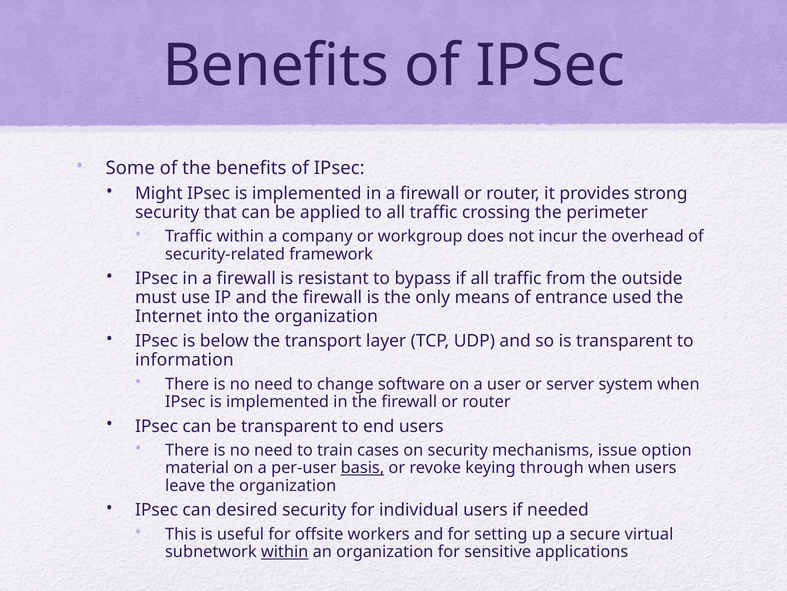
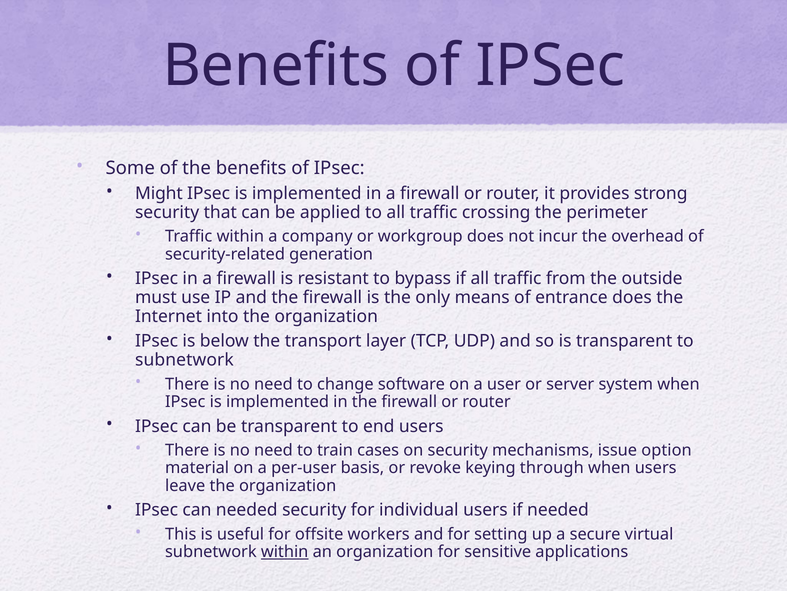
framework: framework -> generation
entrance used: used -> does
information at (184, 360): information -> subnetwork
basis underline: present -> none
can desired: desired -> needed
